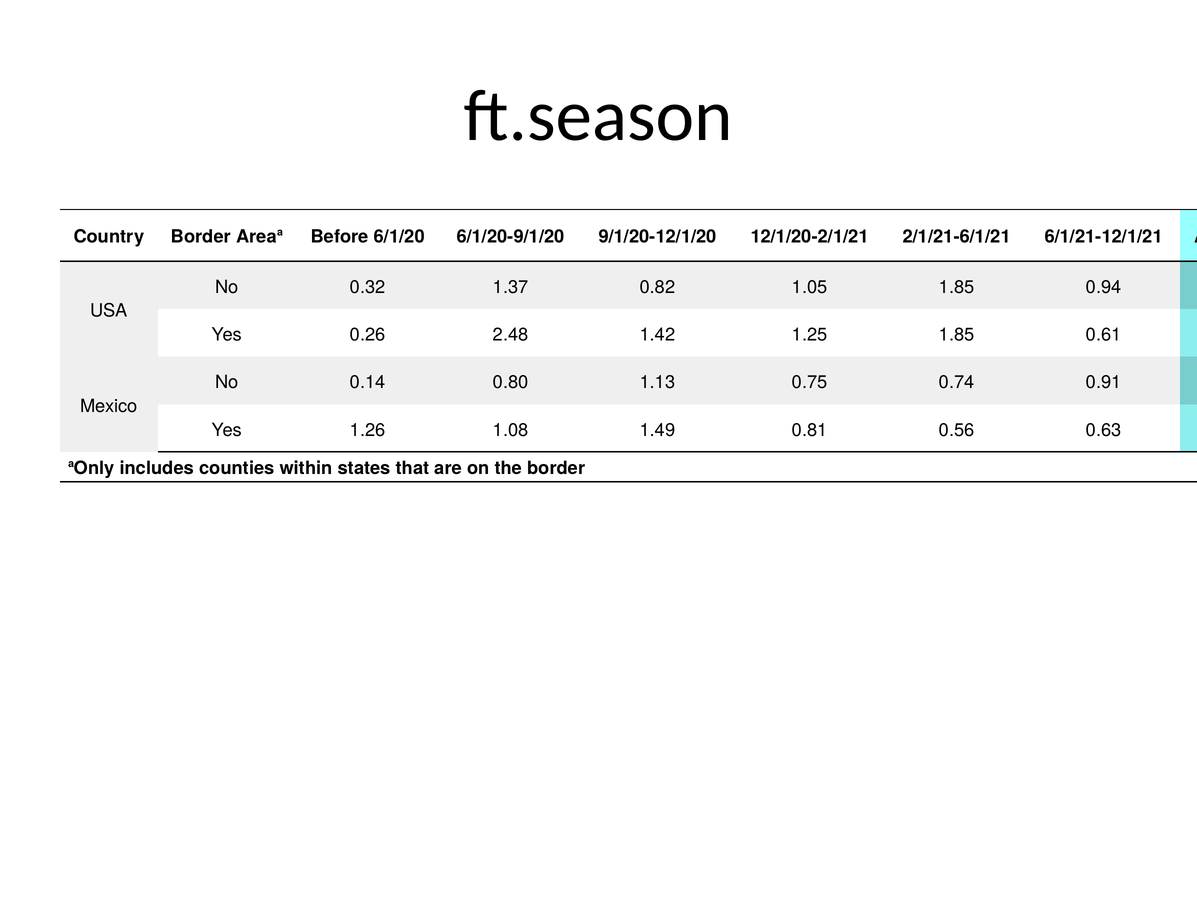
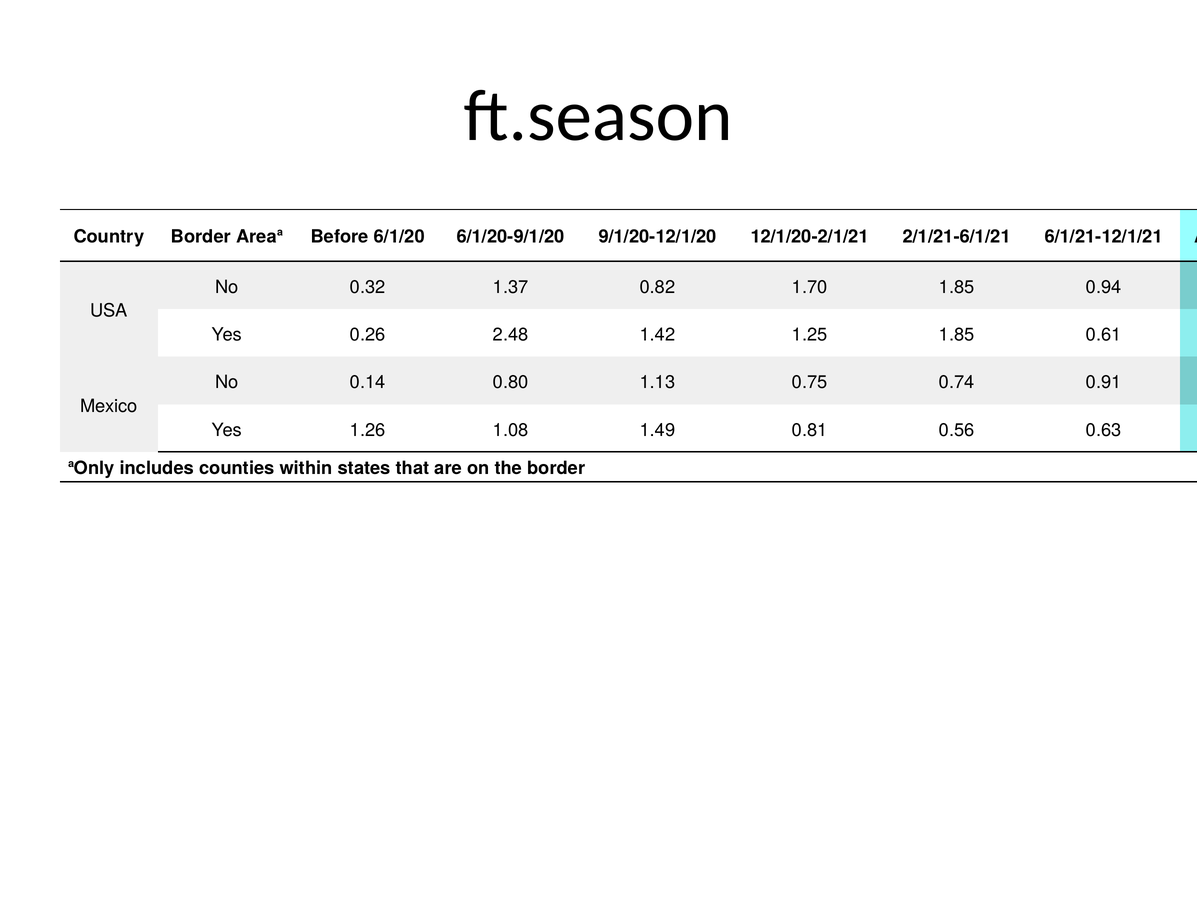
1.05: 1.05 -> 1.70
